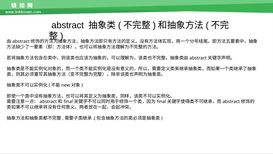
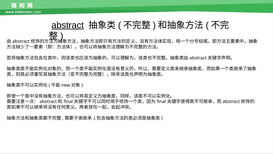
abstract underline: none -> present
